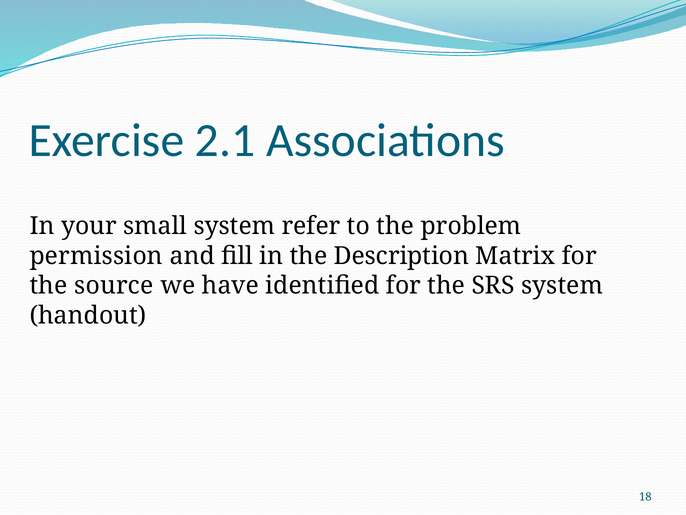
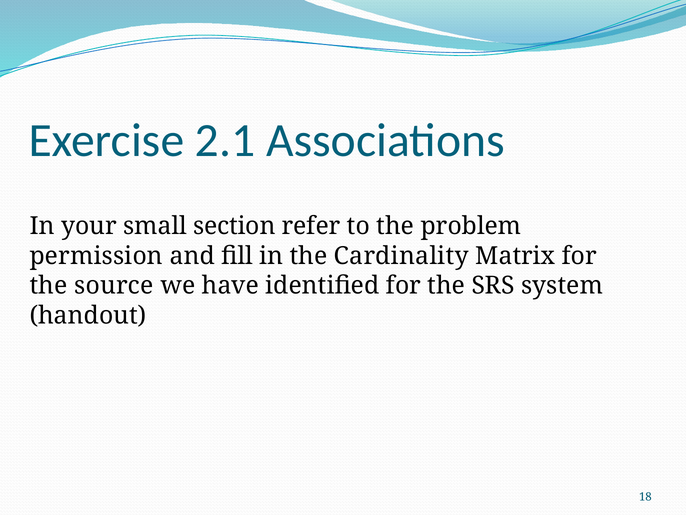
small system: system -> section
Description: Description -> Cardinality
